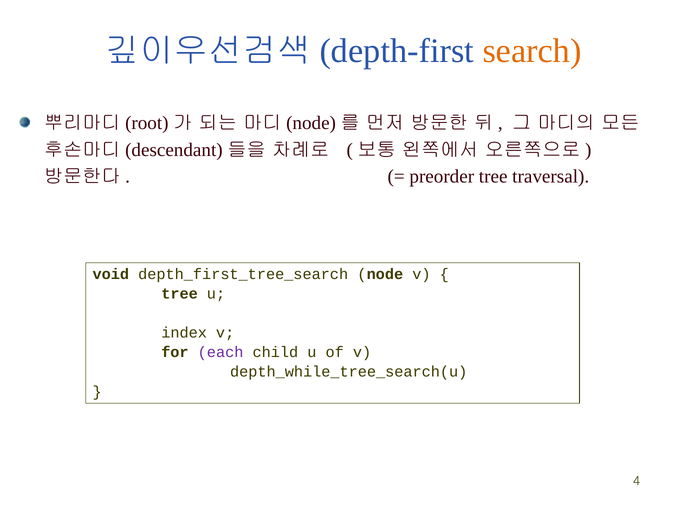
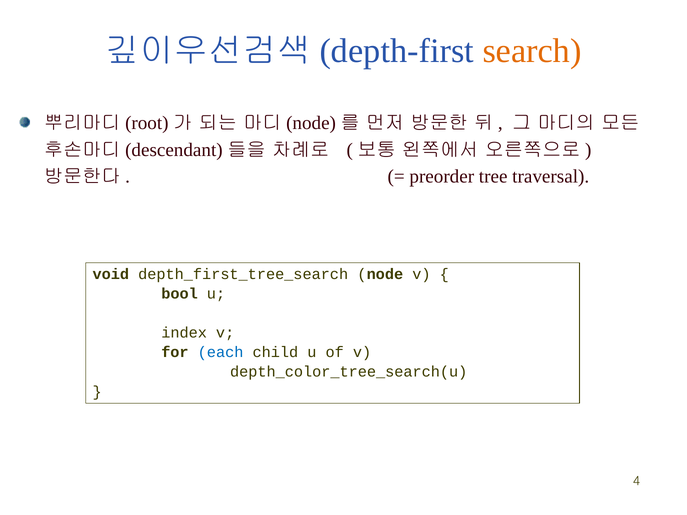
tree at (180, 294): tree -> bool
each colour: purple -> blue
depth_while_tree_search(u: depth_while_tree_search(u -> depth_color_tree_search(u
